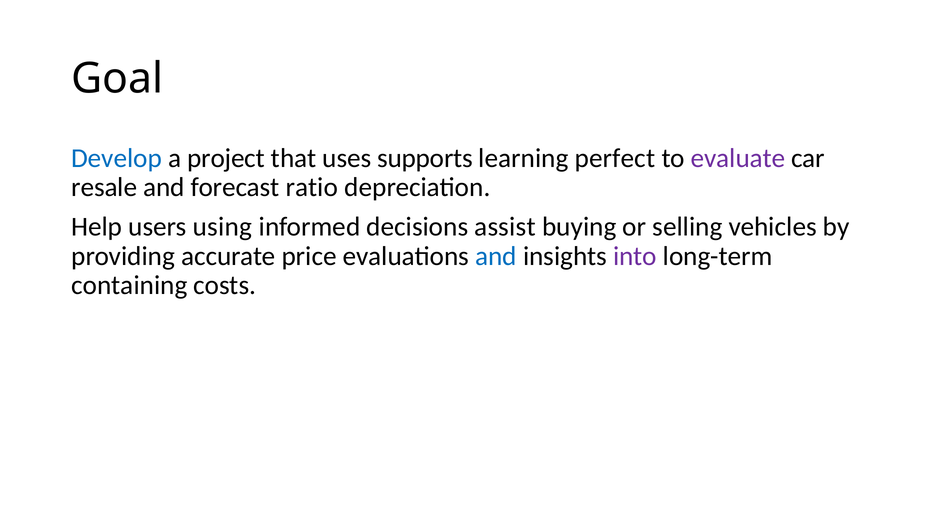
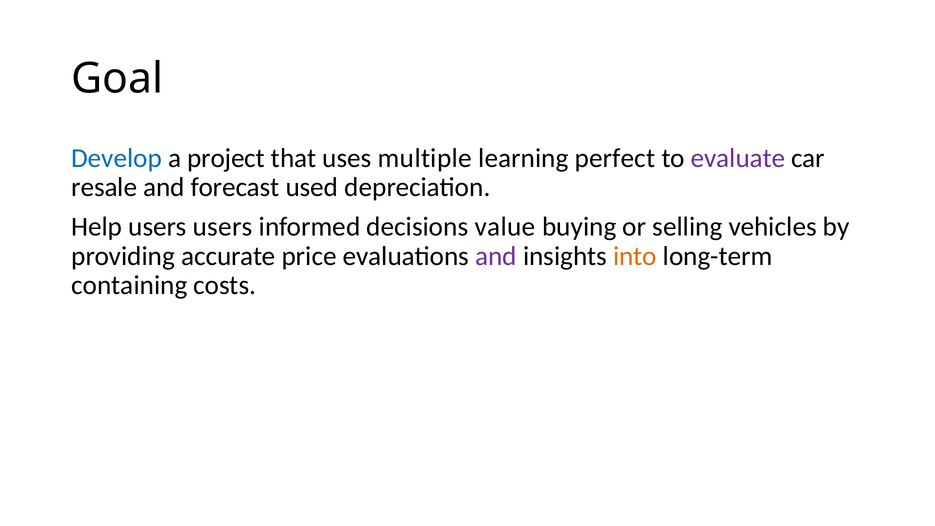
supports: supports -> multiple
ratio: ratio -> used
users using: using -> users
assist: assist -> value
and at (496, 256) colour: blue -> purple
into colour: purple -> orange
